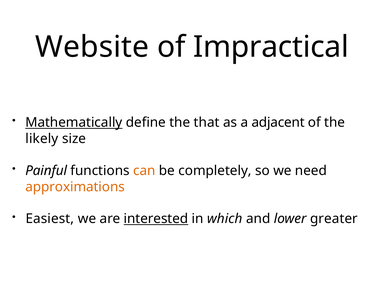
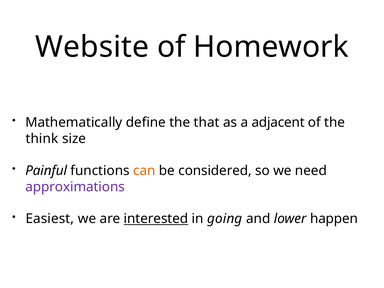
Impractical: Impractical -> Homework
Mathematically underline: present -> none
likely: likely -> think
completely: completely -> considered
approximations colour: orange -> purple
which: which -> going
greater: greater -> happen
